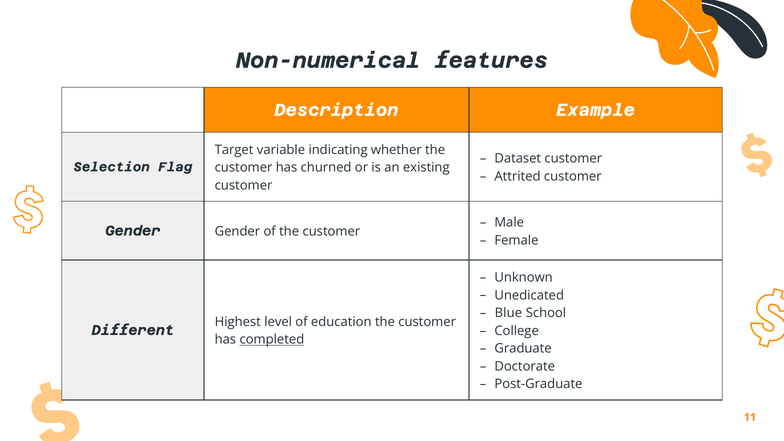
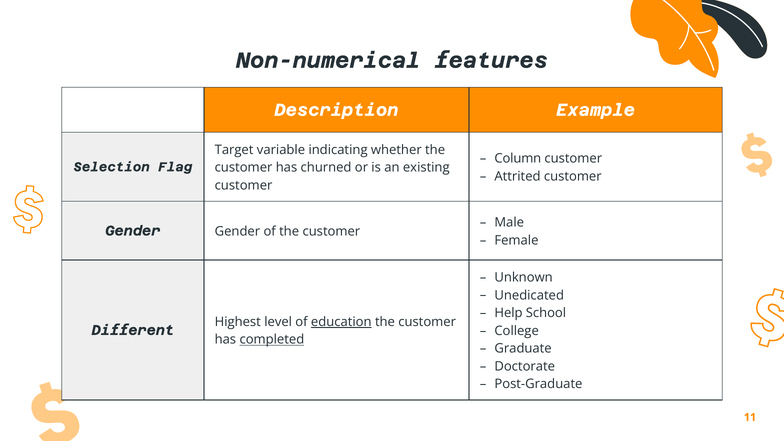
Dataset: Dataset -> Column
Blue: Blue -> Help
education underline: none -> present
